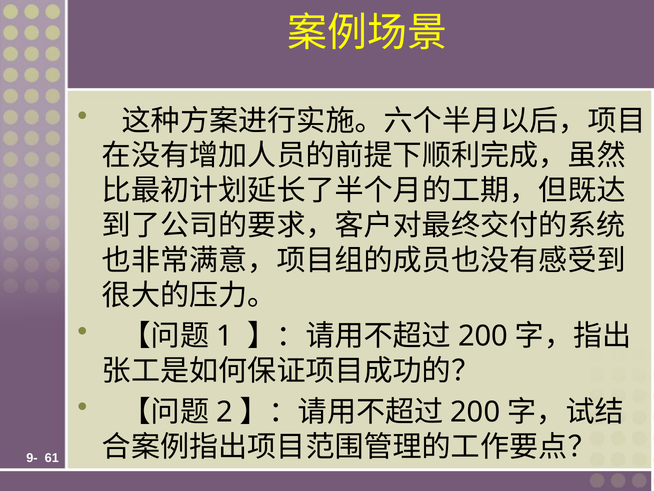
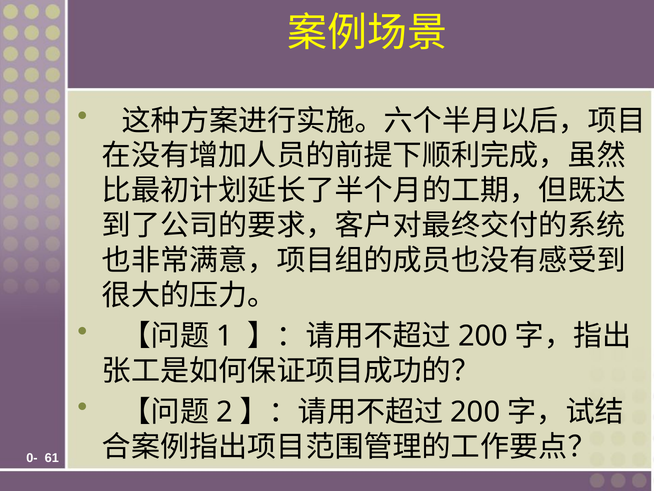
9-: 9- -> 0-
